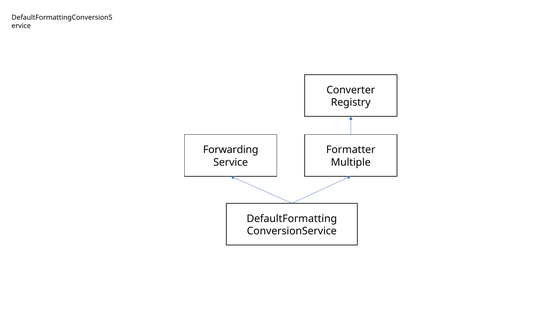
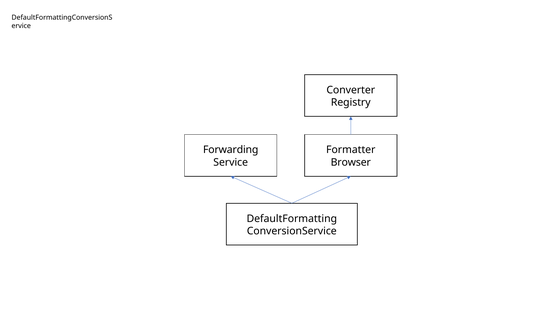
Multiple: Multiple -> Browser
